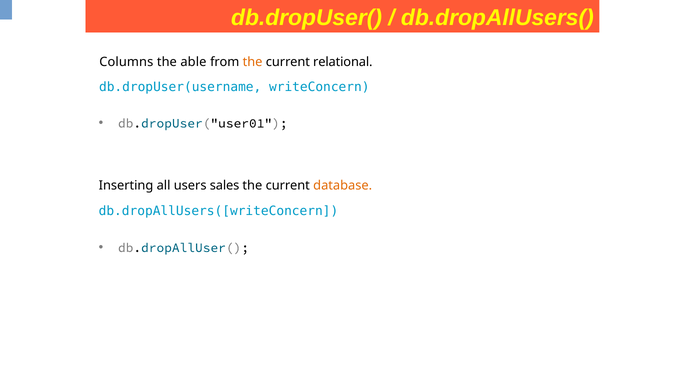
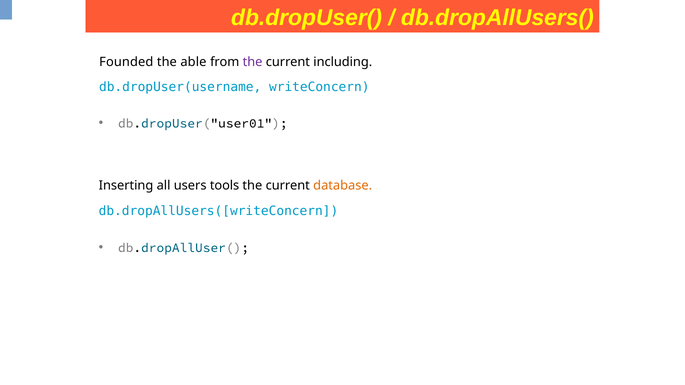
Columns: Columns -> Founded
the at (253, 62) colour: orange -> purple
relational: relational -> including
sales: sales -> tools
